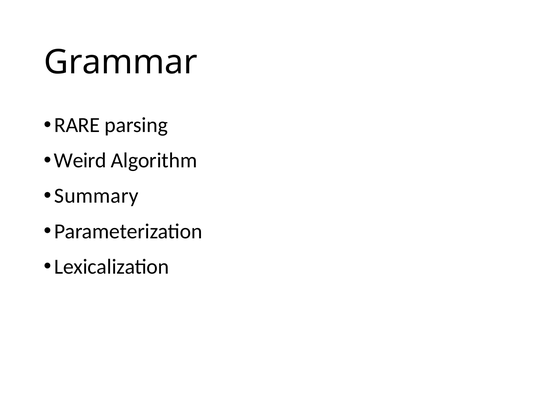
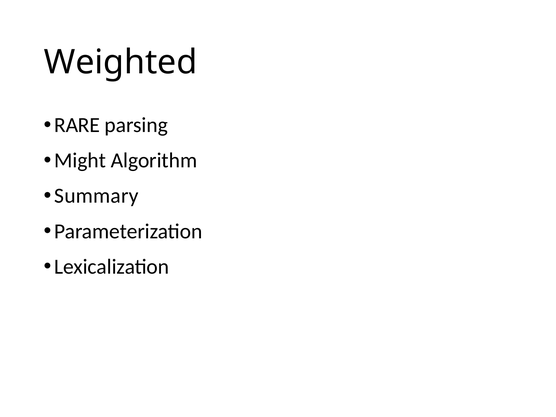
Grammar: Grammar -> Weighted
Weird: Weird -> Might
